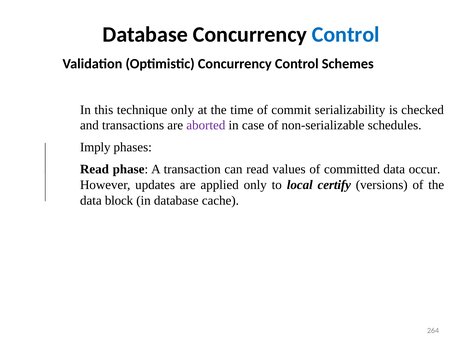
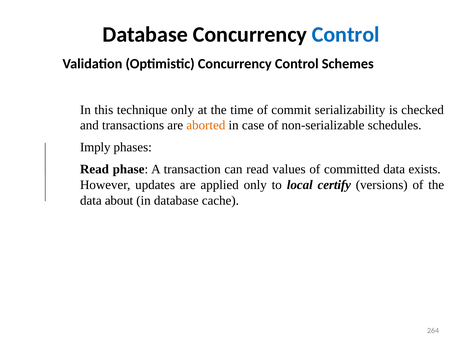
aborted colour: purple -> orange
occur: occur -> exists
block: block -> about
